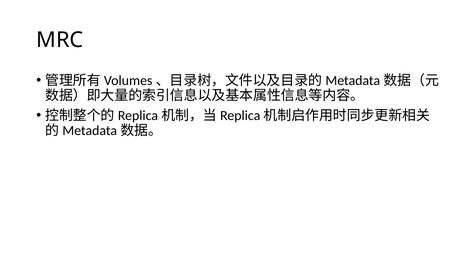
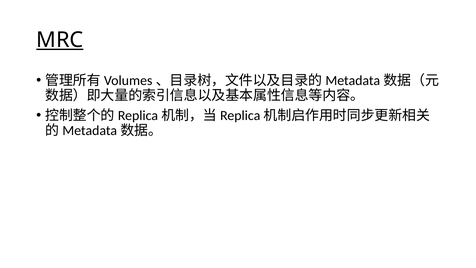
MRC underline: none -> present
